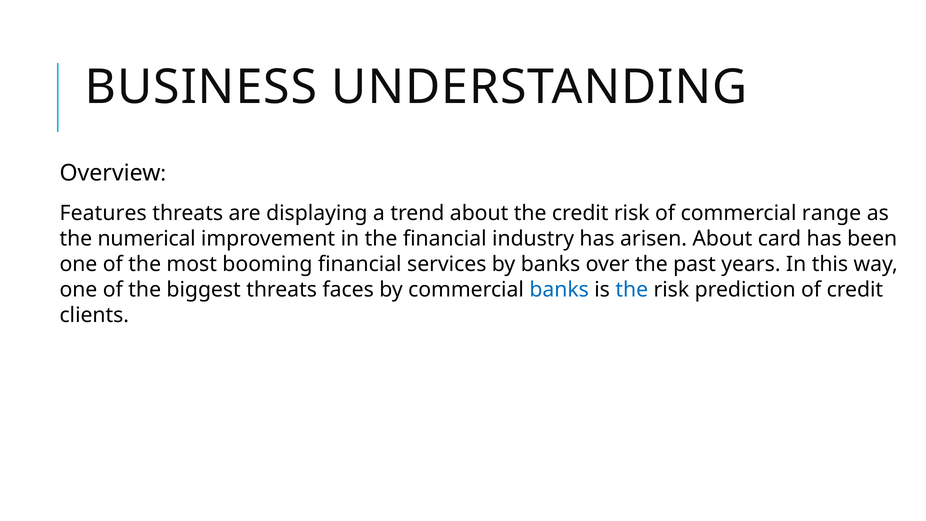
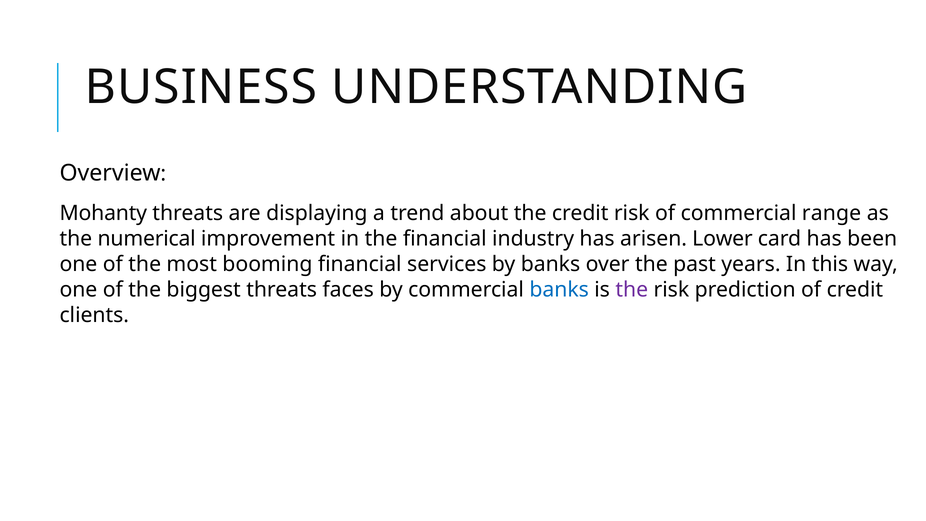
Features: Features -> Mohanty
arisen About: About -> Lower
the at (632, 290) colour: blue -> purple
